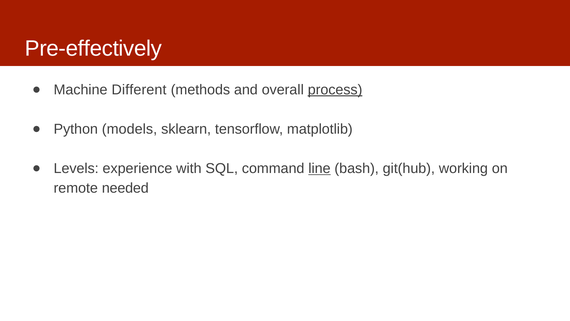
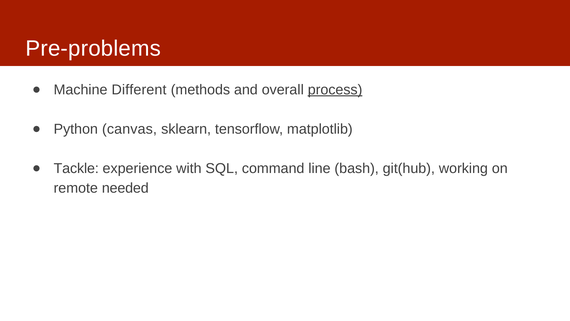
Pre-effectively: Pre-effectively -> Pre-problems
models: models -> canvas
Levels: Levels -> Tackle
line underline: present -> none
